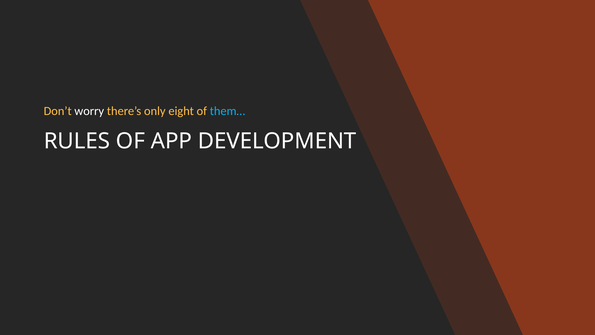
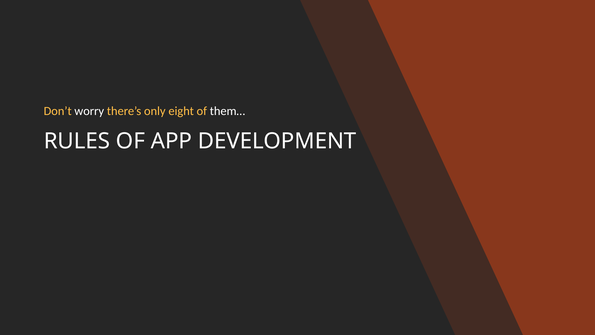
them… colour: light blue -> white
